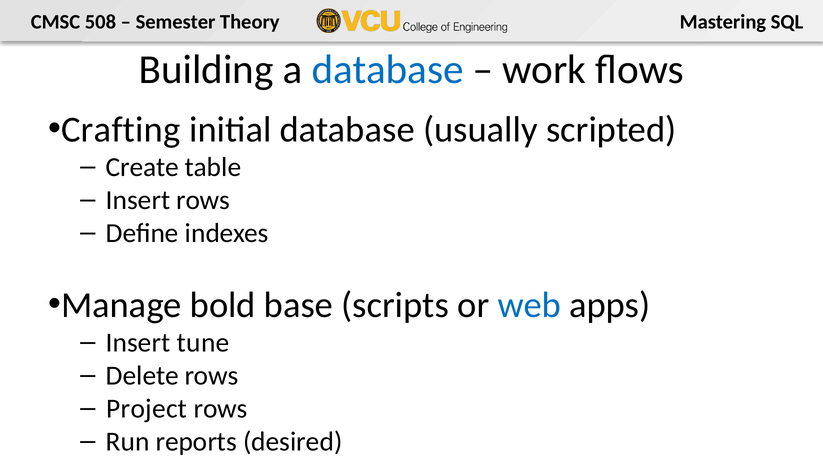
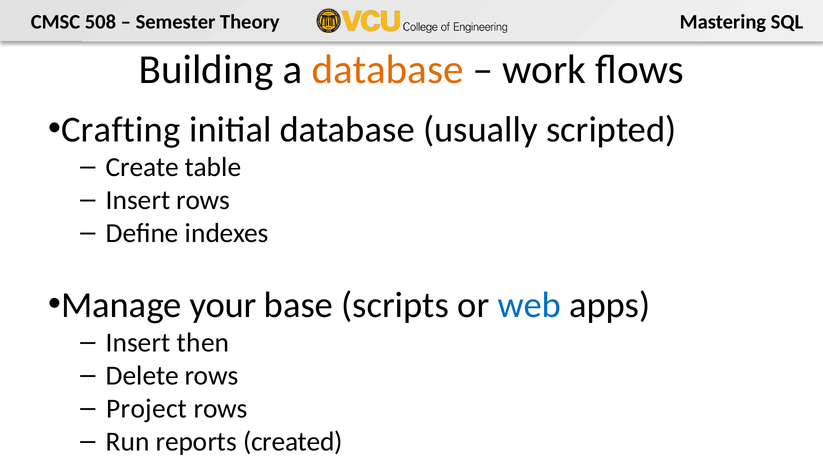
database at (388, 70) colour: blue -> orange
bold: bold -> your
tune: tune -> then
desired: desired -> created
